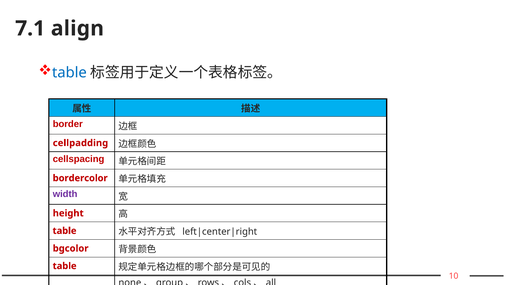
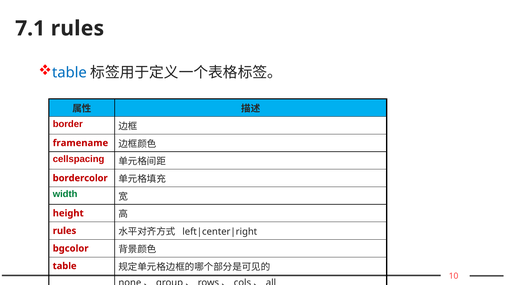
7.1 align: align -> rules
cellpadding: cellpadding -> framename
width colour: purple -> green
table at (65, 230): table -> rules
